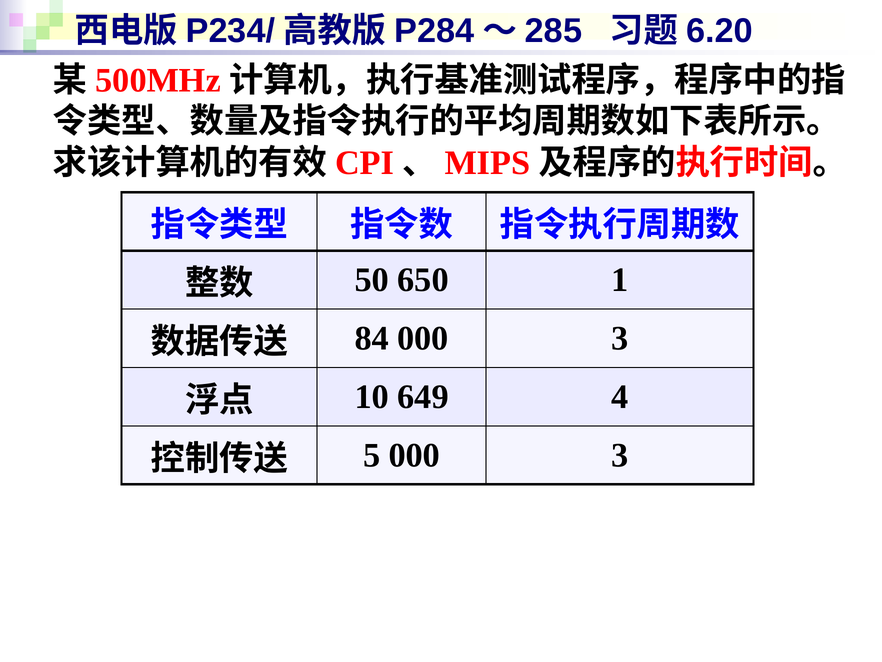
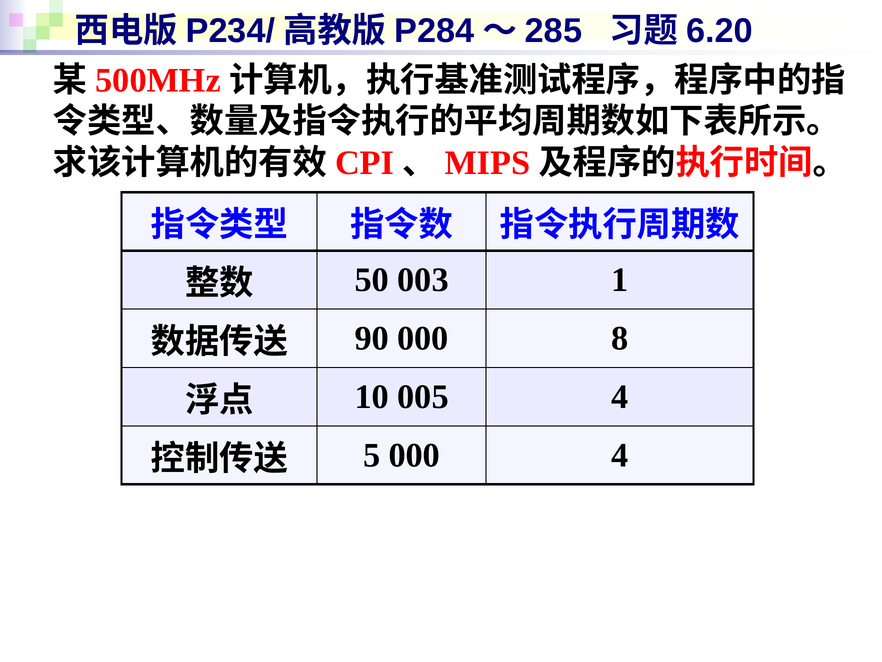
650: 650 -> 003
84: 84 -> 90
3 at (620, 338): 3 -> 8
649: 649 -> 005
5 000 3: 3 -> 4
